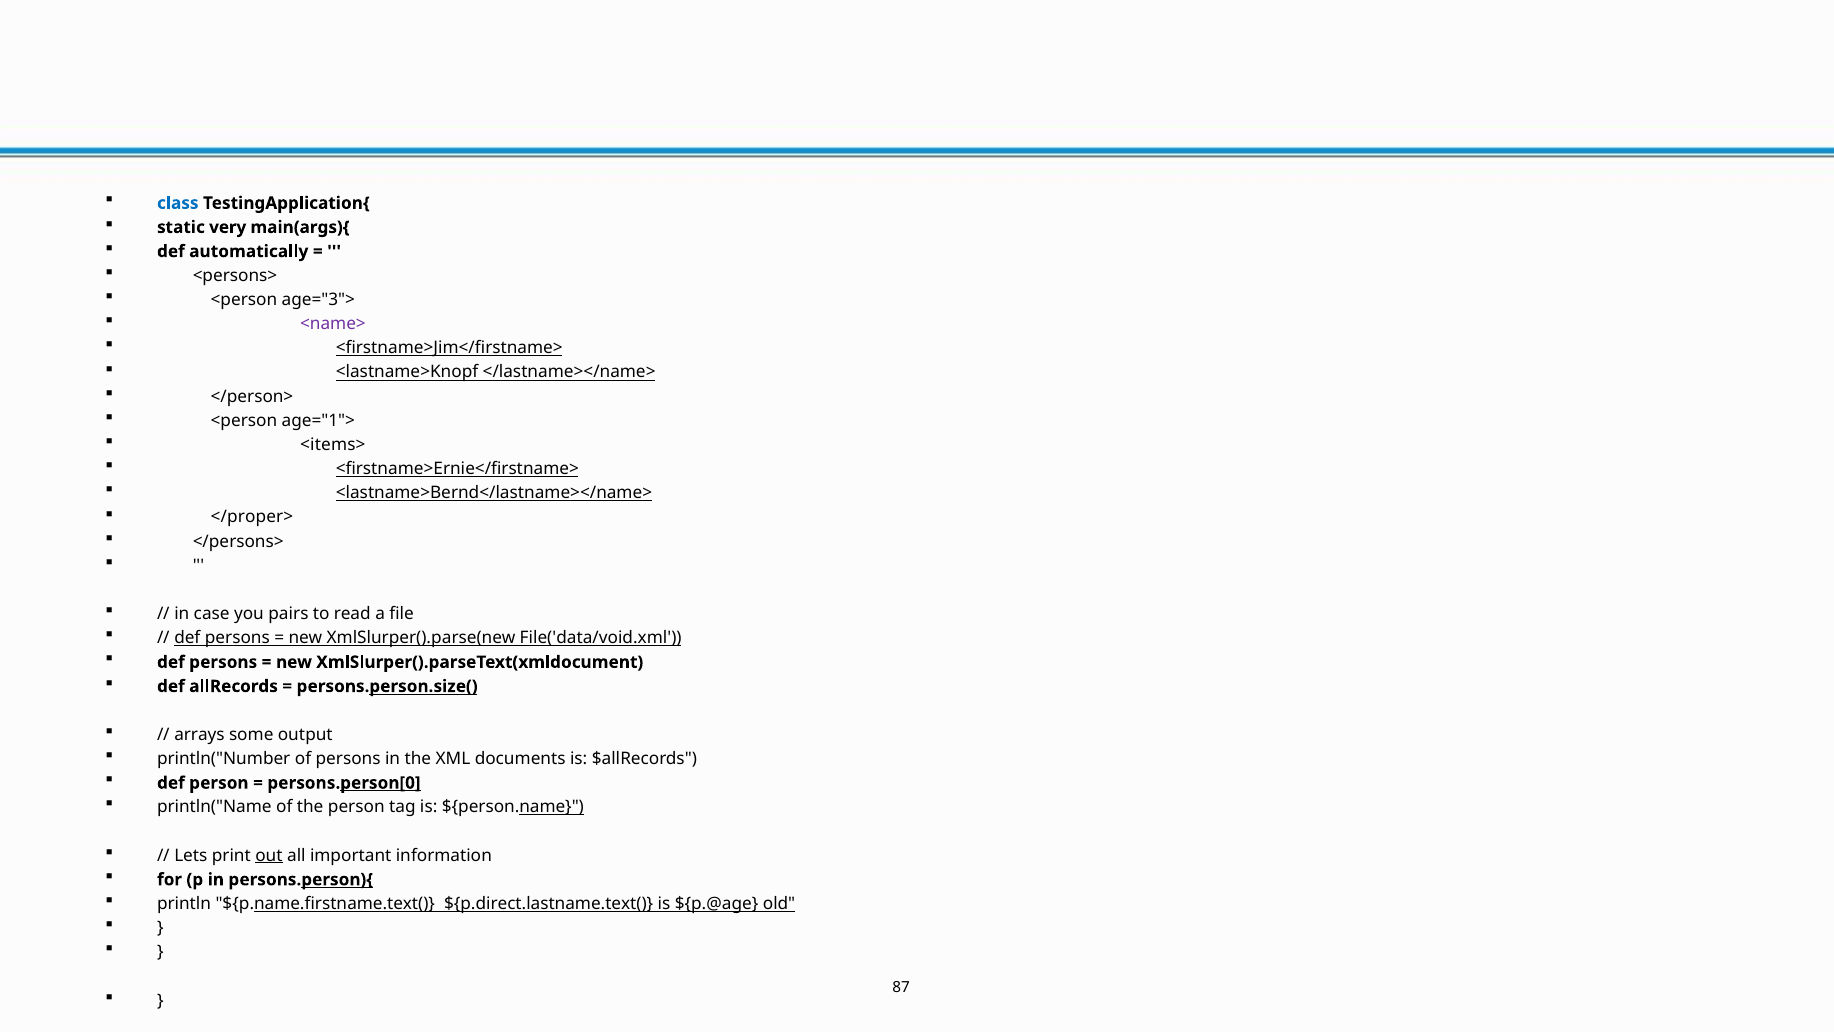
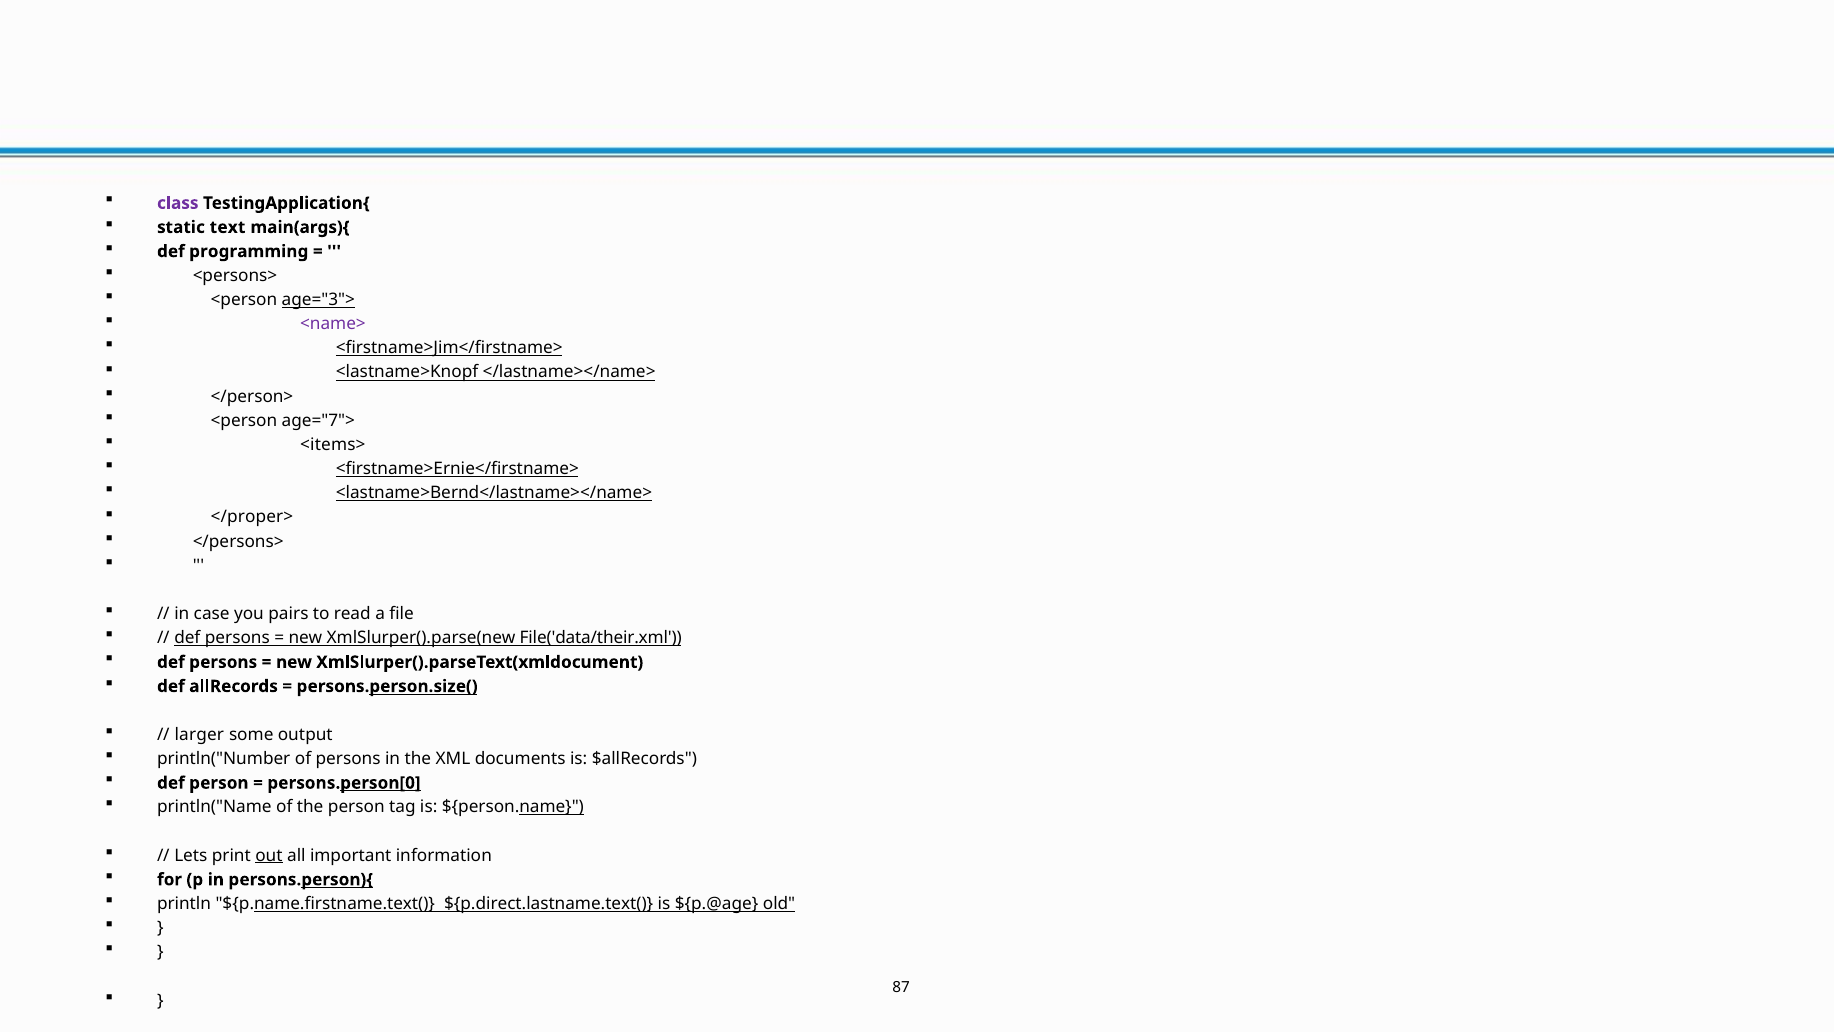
class colour: blue -> purple
very: very -> text
automatically: automatically -> programming
age="3"> underline: none -> present
age="1">: age="1"> -> age="7">
File('data/void.xml: File('data/void.xml -> File('data/their.xml
arrays: arrays -> larger
